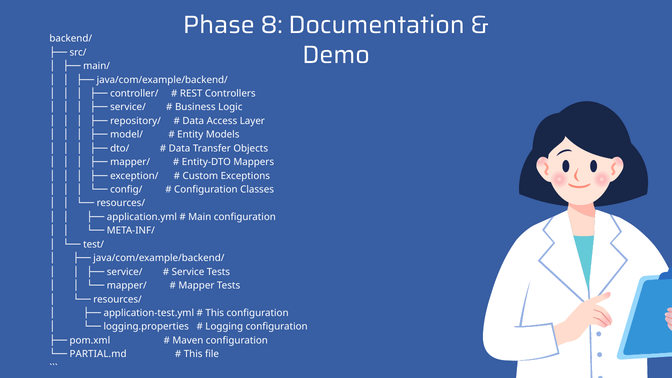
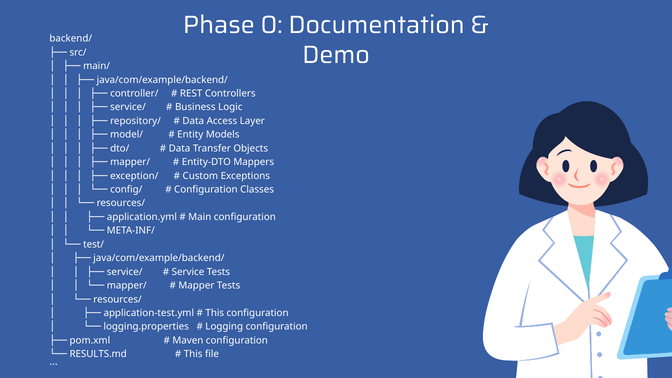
8: 8 -> 0
PARTIAL.md: PARTIAL.md -> RESULTS.md
